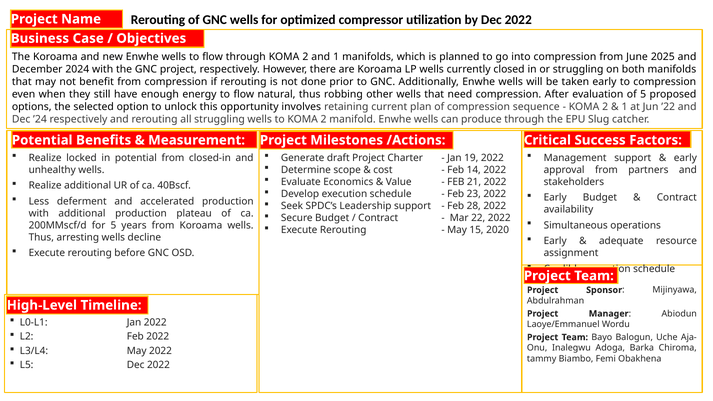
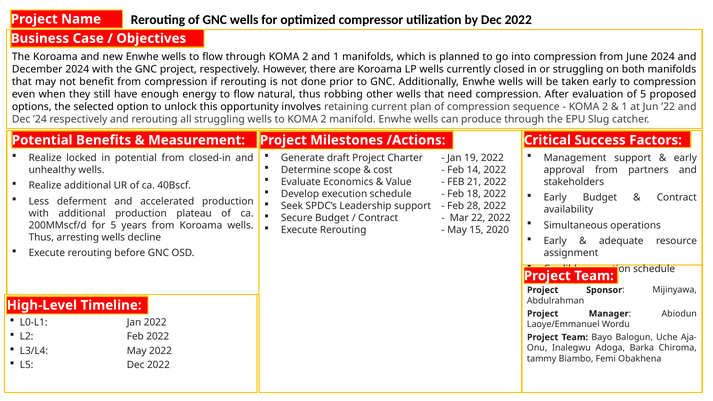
June 2025: 2025 -> 2024
23: 23 -> 18
